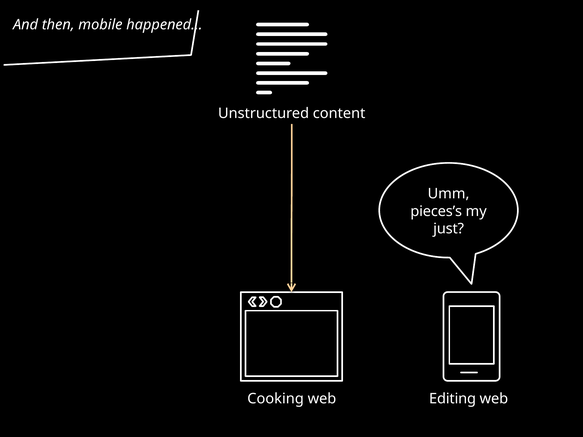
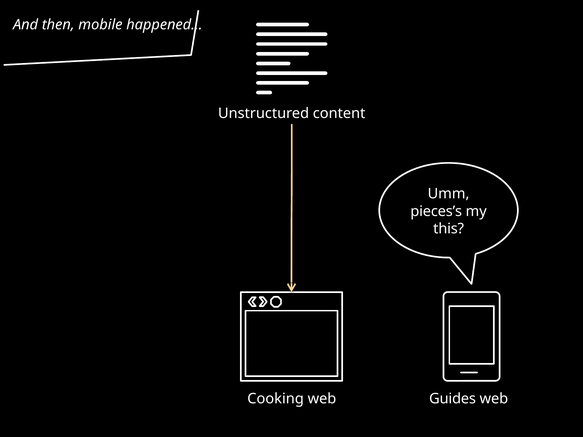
just: just -> this
Editing: Editing -> Guides
